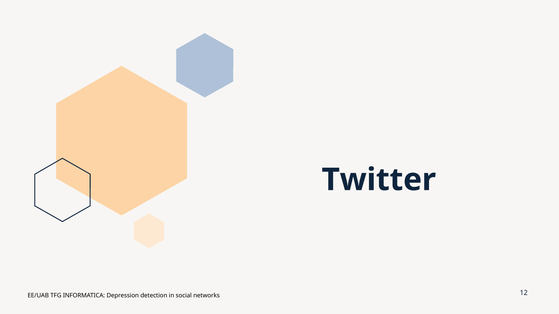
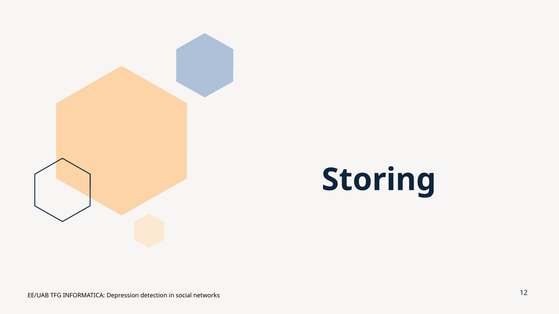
Twitter: Twitter -> Storing
